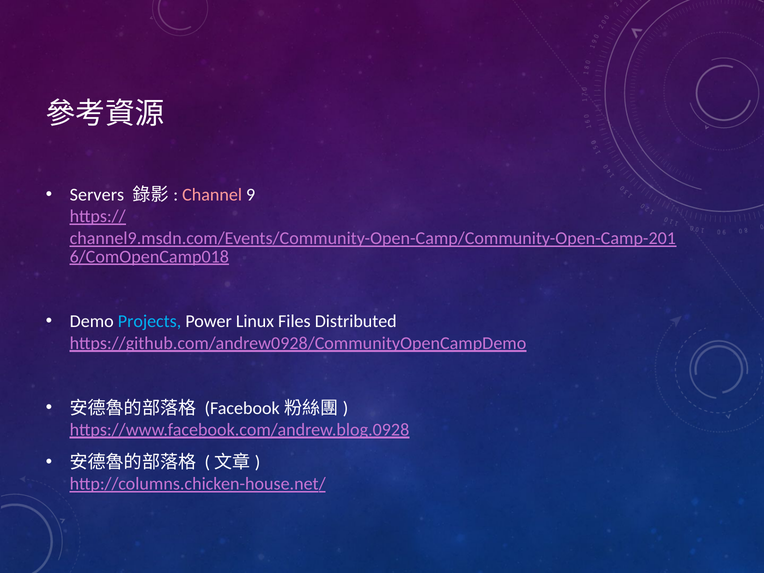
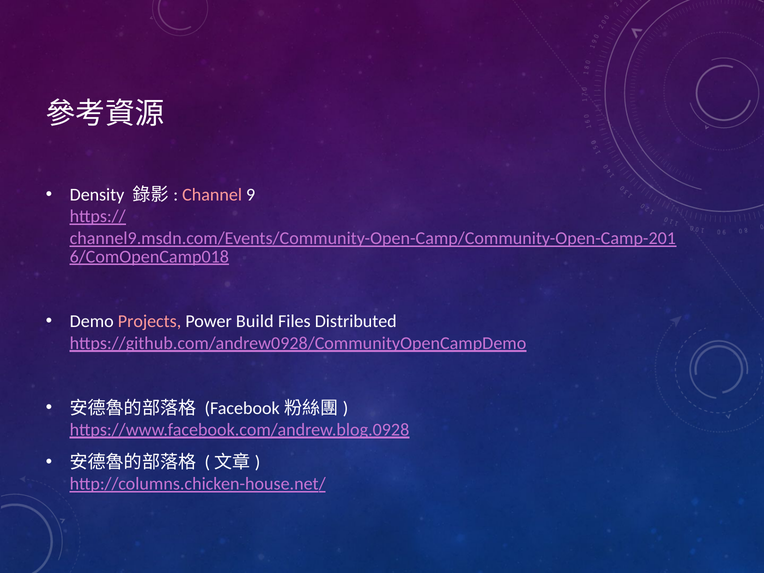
Servers: Servers -> Density
Projects colour: light blue -> pink
Linux: Linux -> Build
